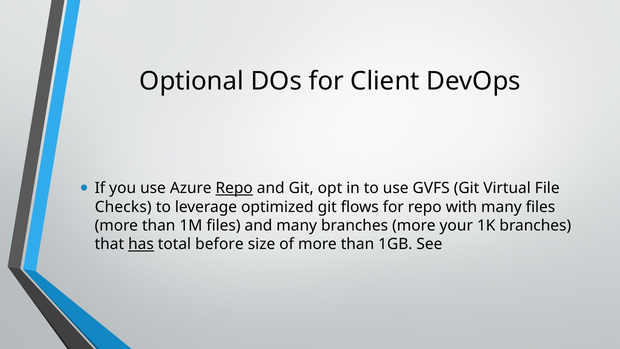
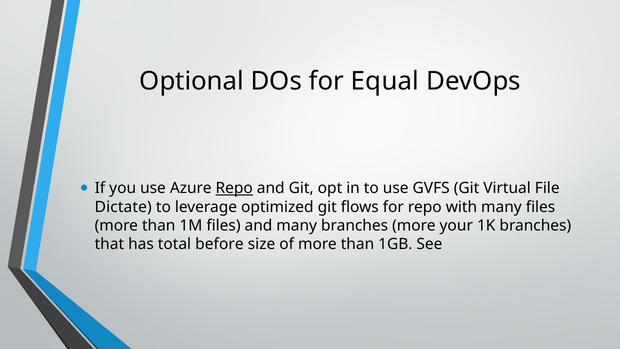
Client: Client -> Equal
Checks: Checks -> Dictate
has underline: present -> none
